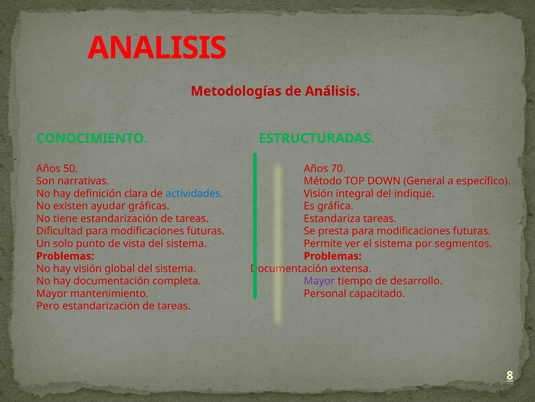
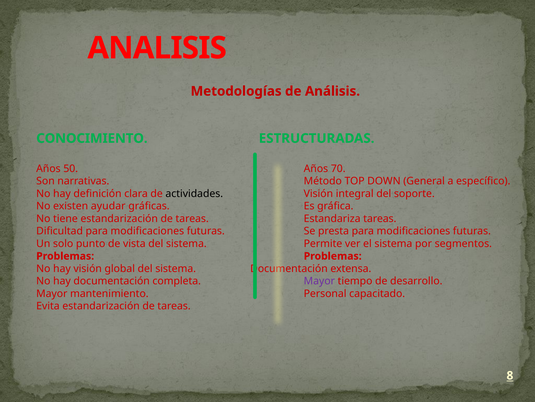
actividades colour: blue -> black
indique: indique -> soporte
Pero: Pero -> Evita
